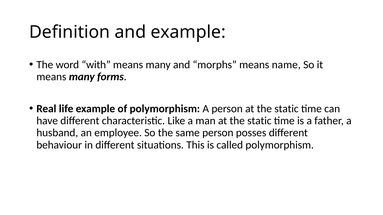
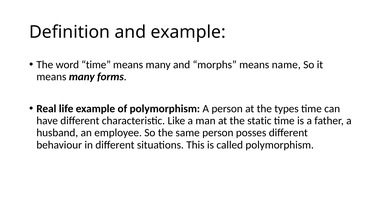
word with: with -> time
person at the static: static -> types
